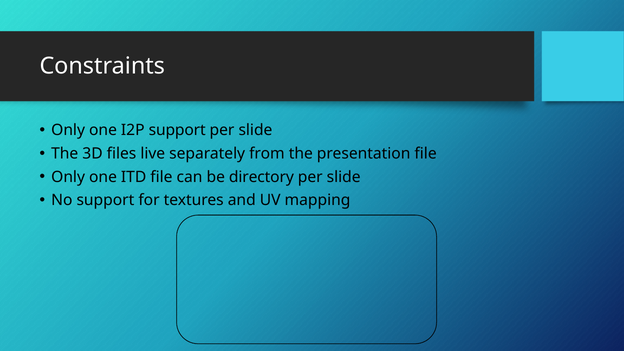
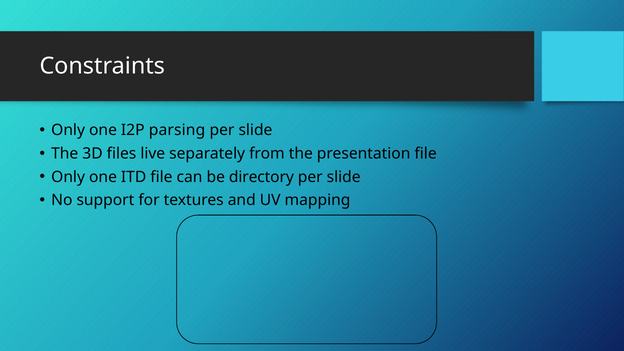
I2P support: support -> parsing
